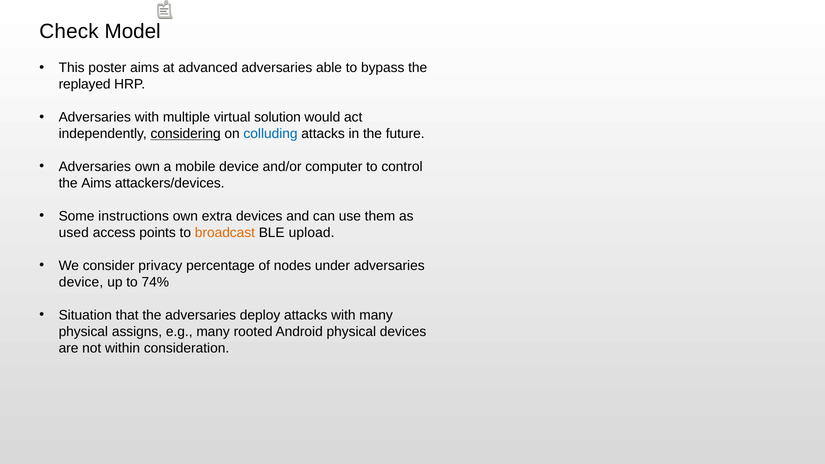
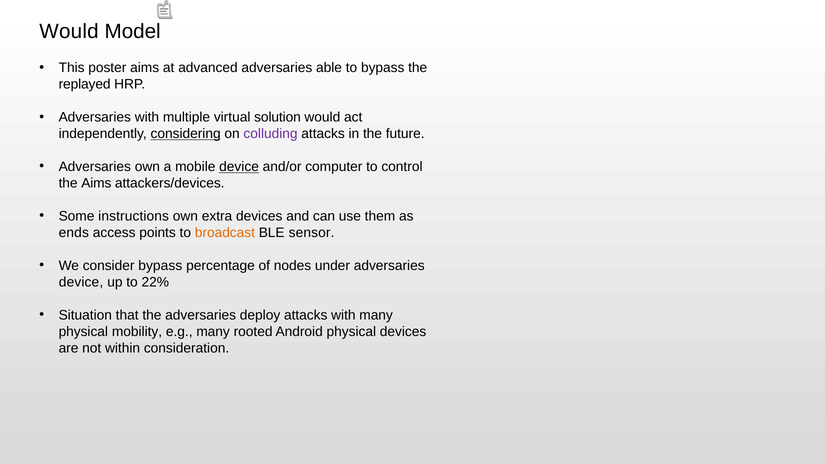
Check at (69, 32): Check -> Would
colluding colour: blue -> purple
device at (239, 167) underline: none -> present
used: used -> ends
upload: upload -> sensor
consider privacy: privacy -> bypass
74%: 74% -> 22%
assigns: assigns -> mobility
